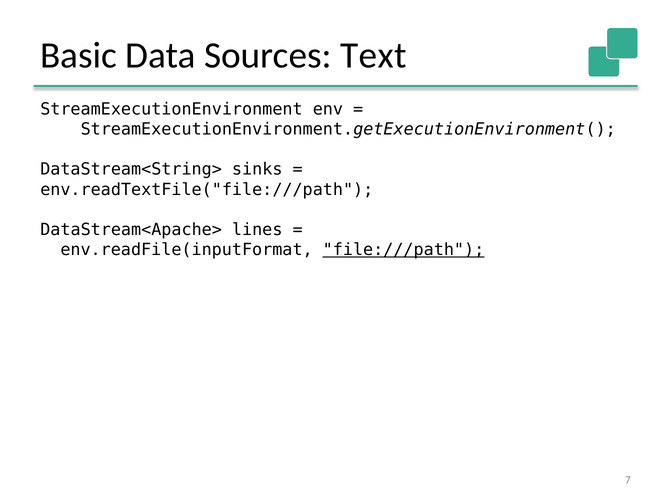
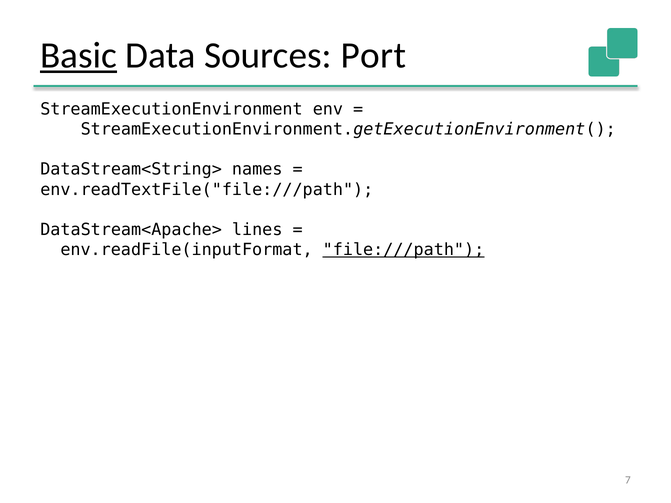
Basic underline: none -> present
Text: Text -> Port
sinks: sinks -> names
